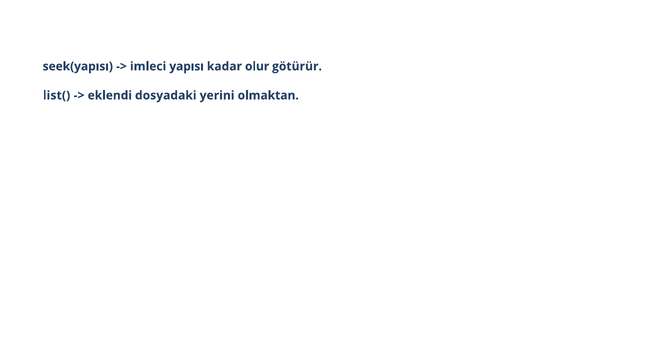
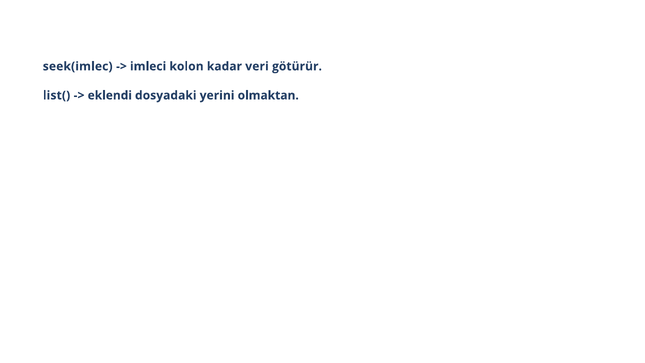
seek(yapısı: seek(yapısı -> seek(imlec
yapısı: yapısı -> kolon
olur: olur -> veri
